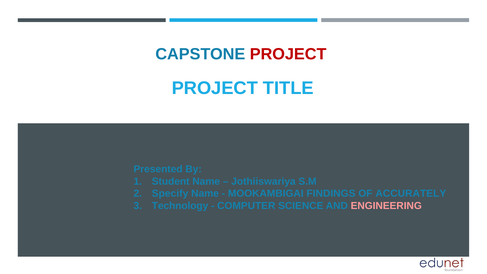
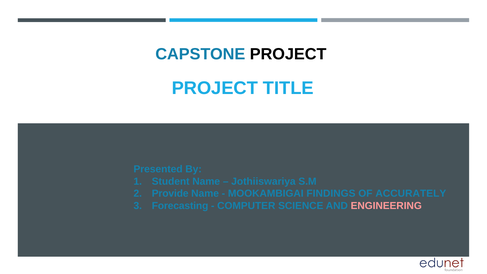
PROJECT at (288, 54) colour: red -> black
Specify: Specify -> Provide
Technology: Technology -> Forecasting
